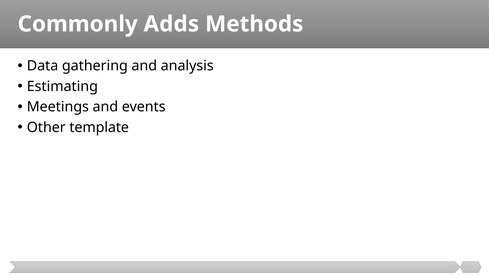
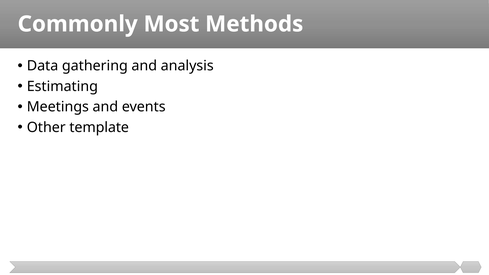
Adds: Adds -> Most
